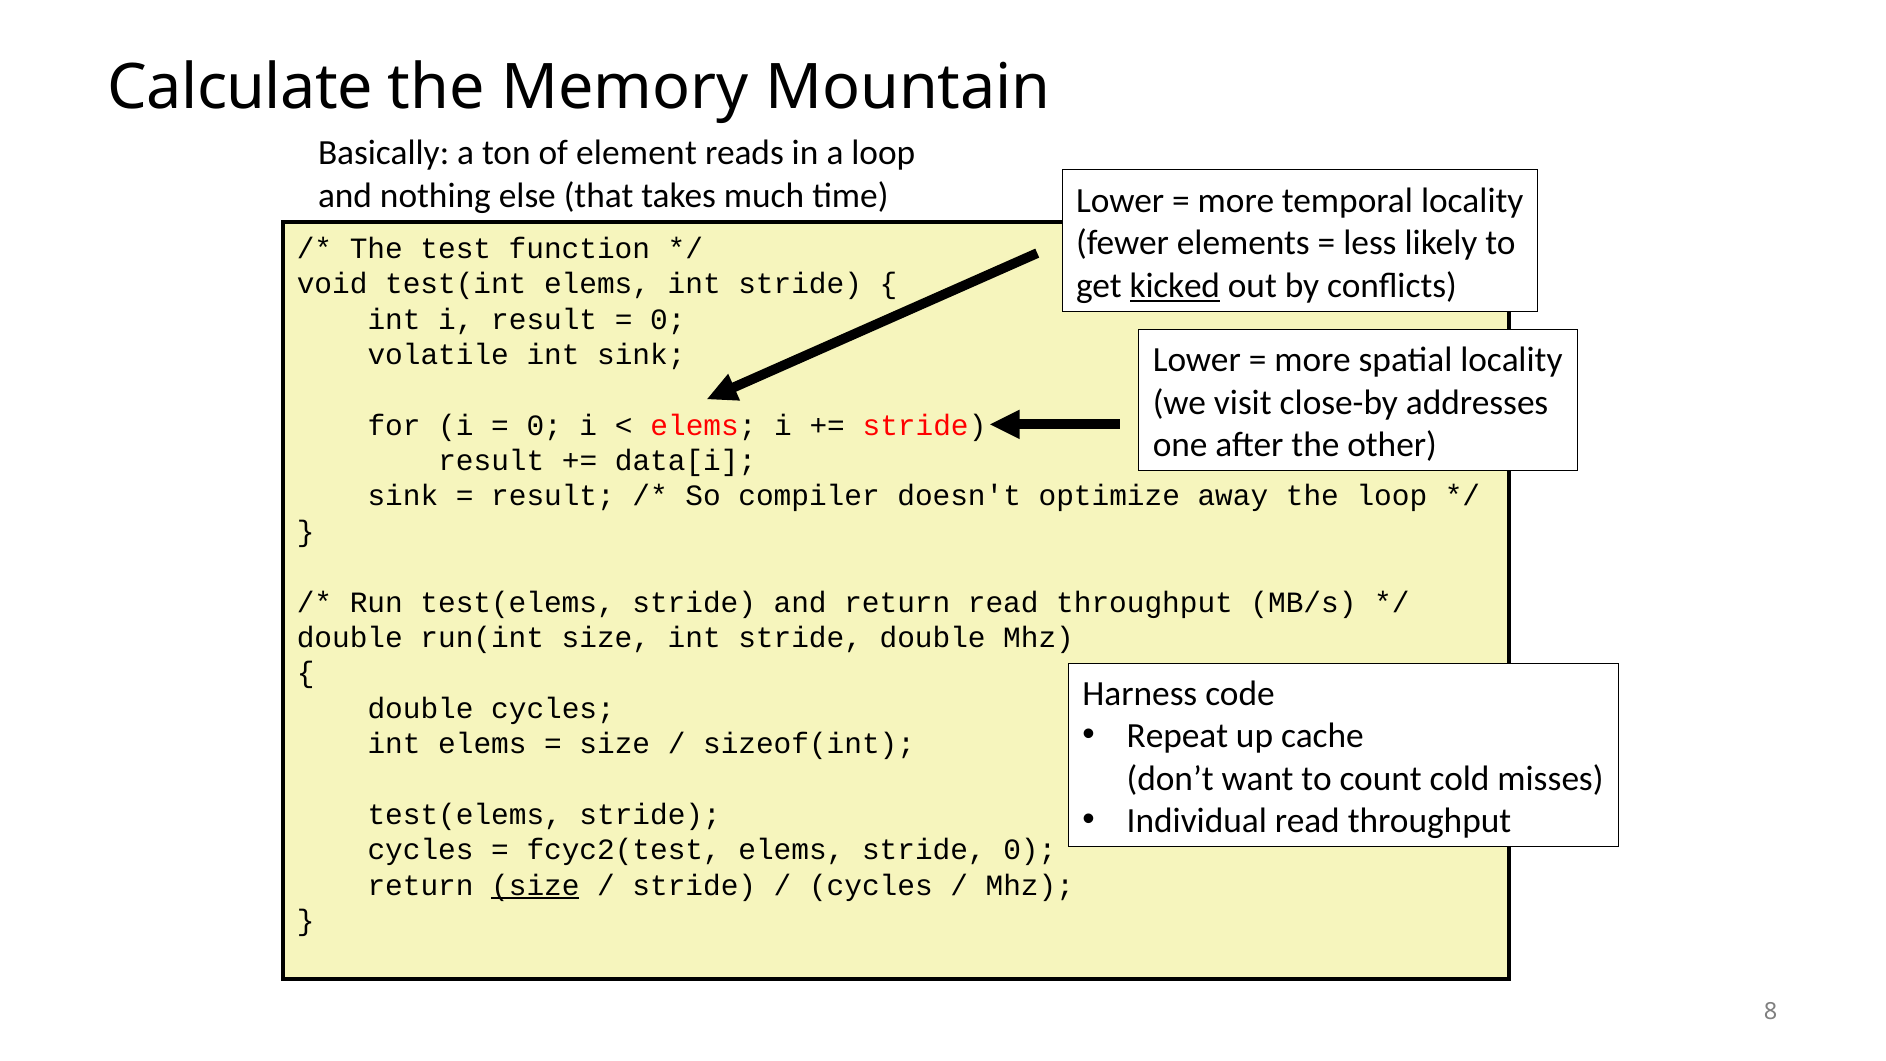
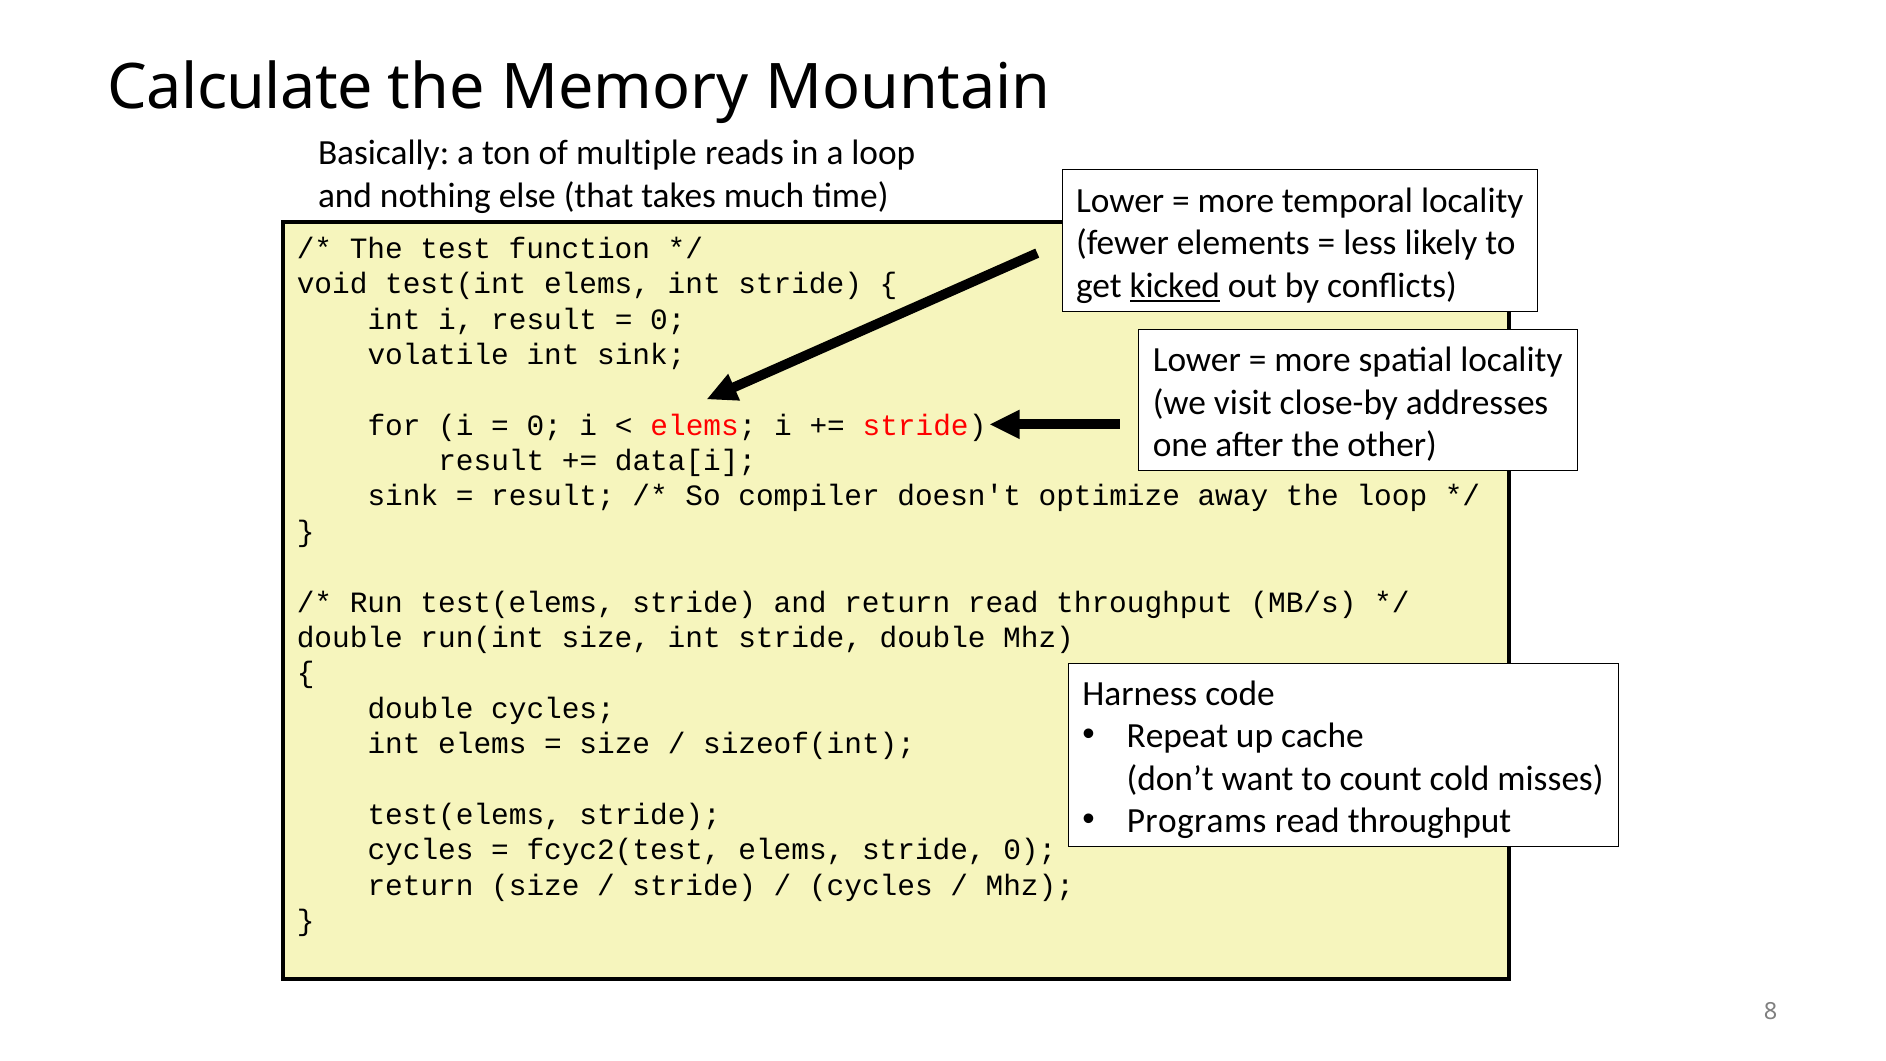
element: element -> multiple
Individual: Individual -> Programs
size at (535, 885) underline: present -> none
